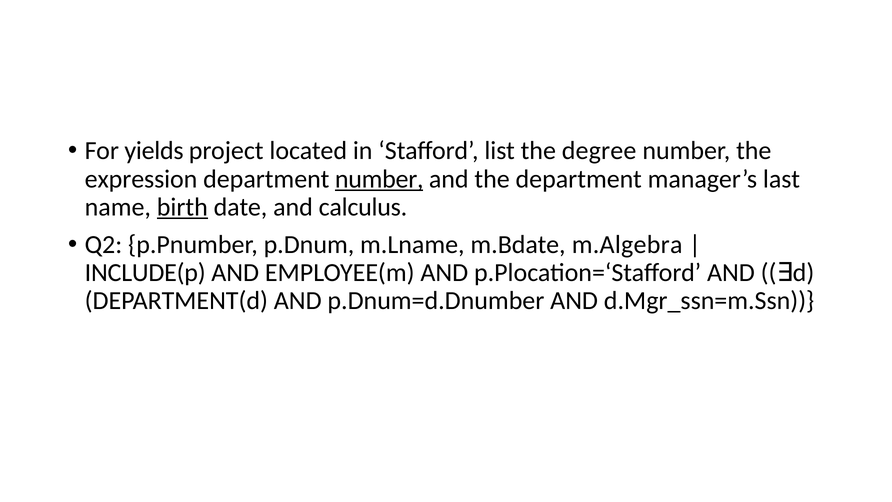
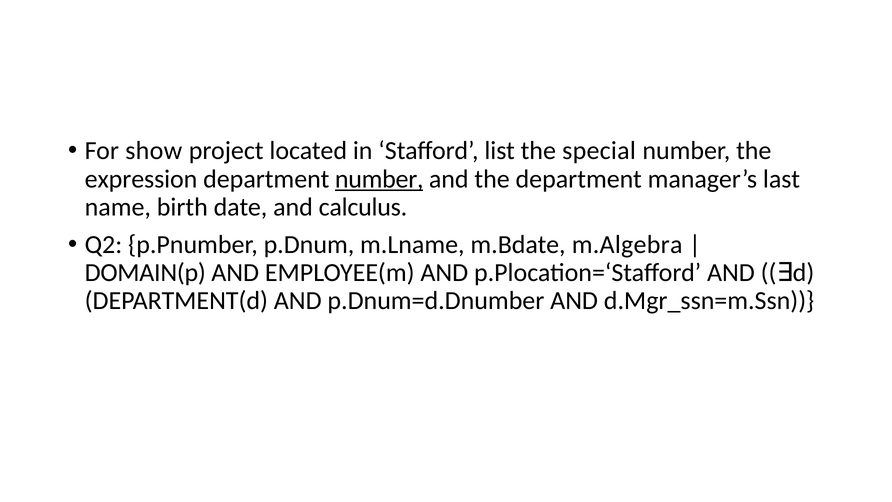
yields: yields -> show
degree: degree -> special
birth underline: present -> none
INCLUDE(p: INCLUDE(p -> DOMAIN(p
